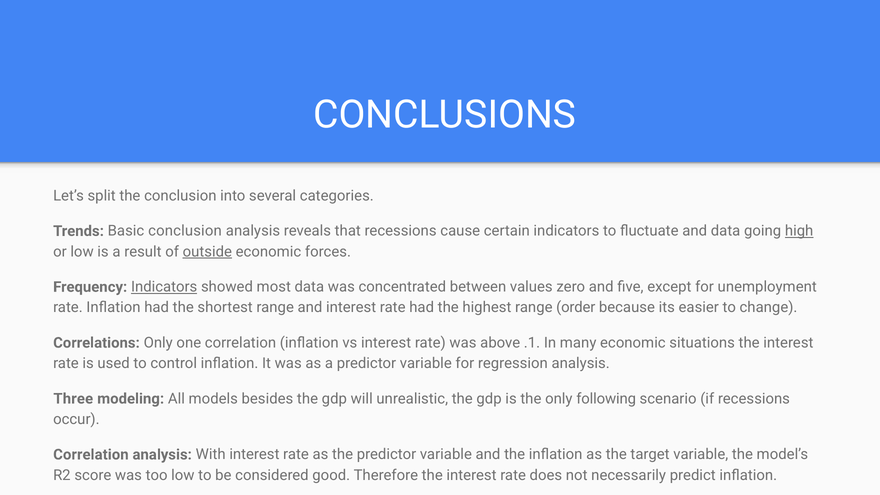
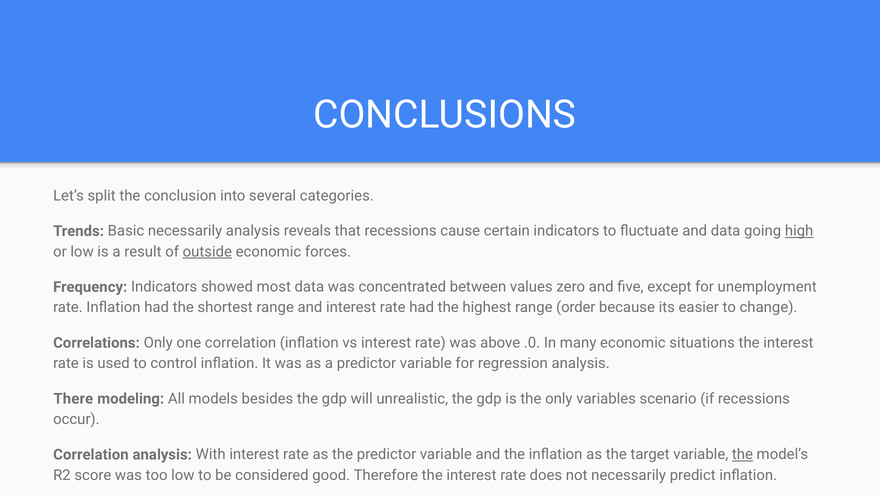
Basic conclusion: conclusion -> necessarily
Indicators at (164, 287) underline: present -> none
.1: .1 -> .0
Three: Three -> There
following: following -> variables
the at (742, 455) underline: none -> present
